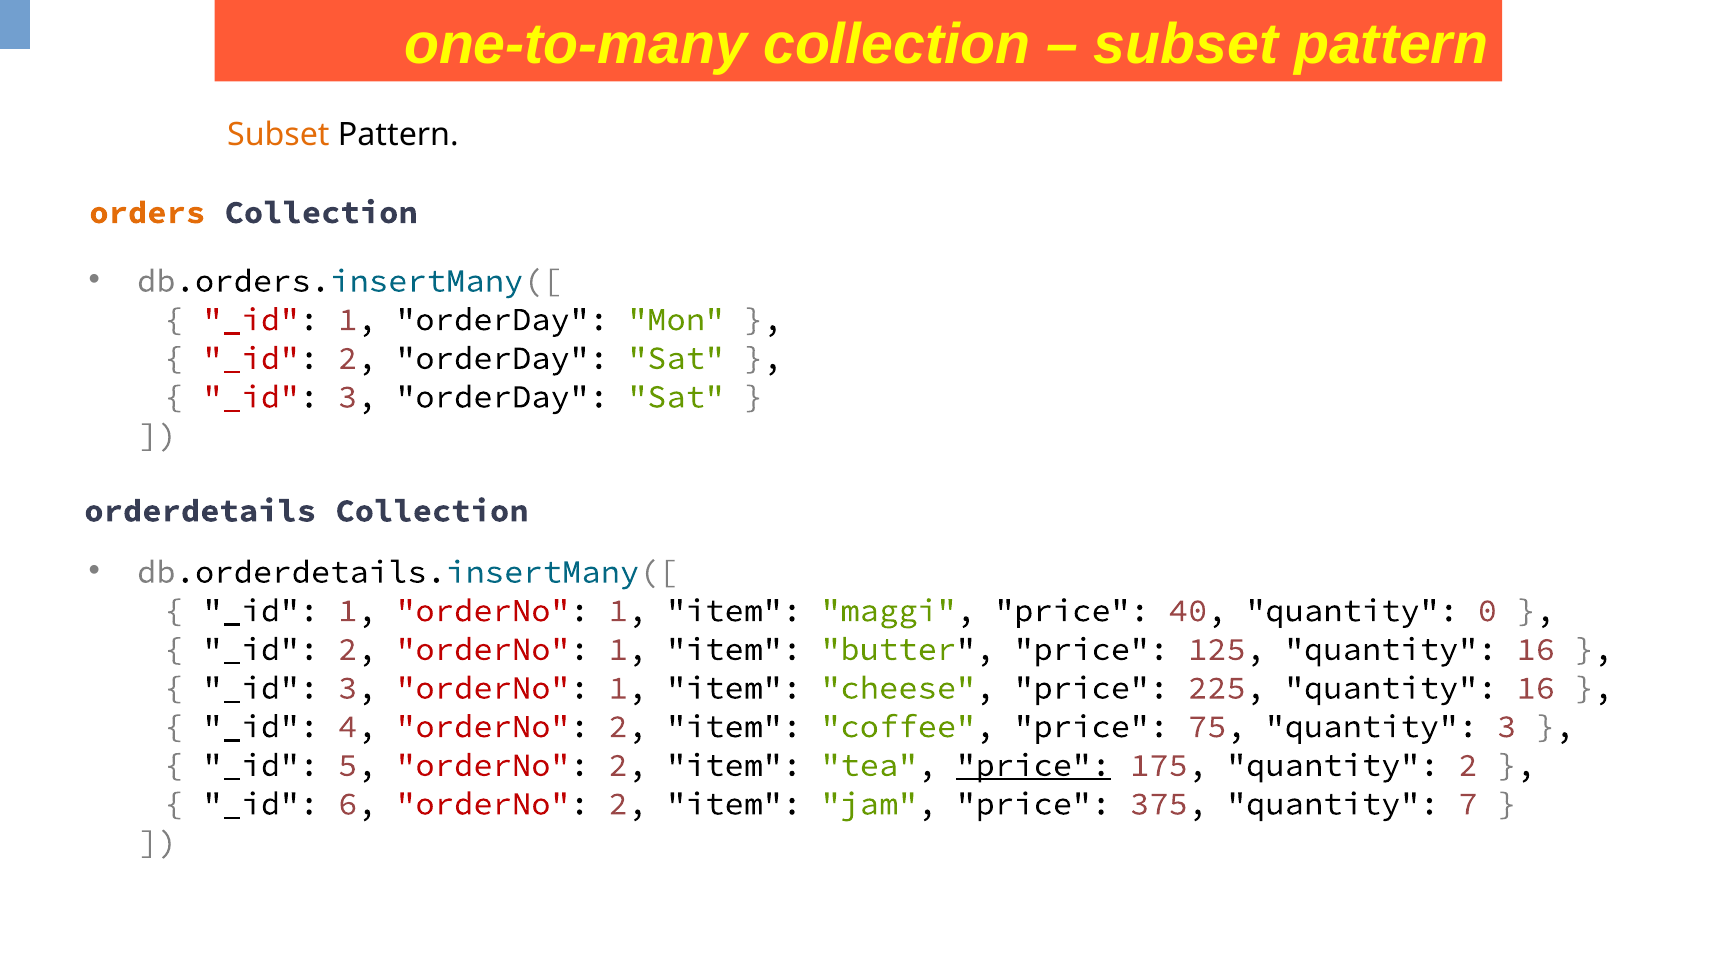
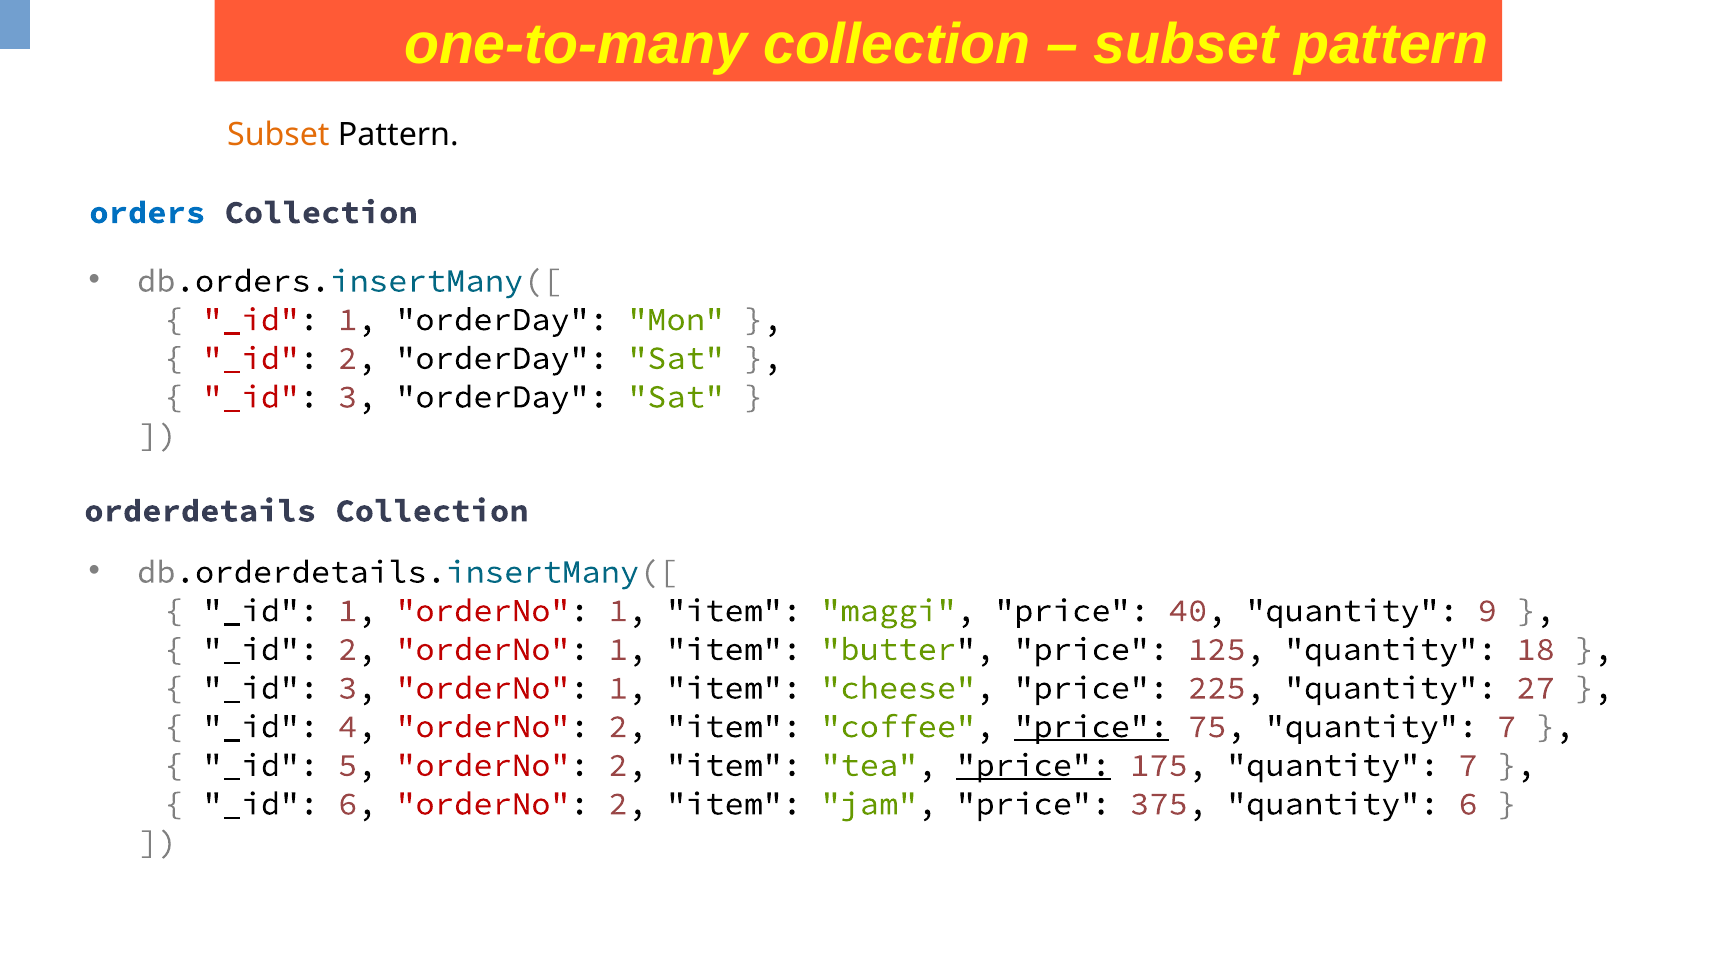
orders colour: orange -> blue
0: 0 -> 9
125 quantity 16: 16 -> 18
225 quantity 16: 16 -> 27
price at (1091, 726) underline: none -> present
75 quantity 3: 3 -> 7
175 quantity 2: 2 -> 7
quantity 7: 7 -> 6
